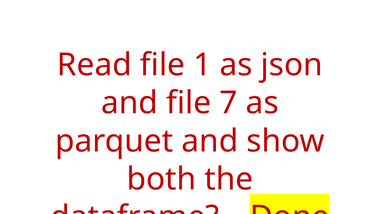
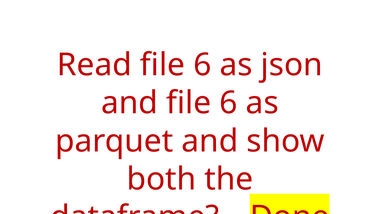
Read file 1: 1 -> 6
and file 7: 7 -> 6
